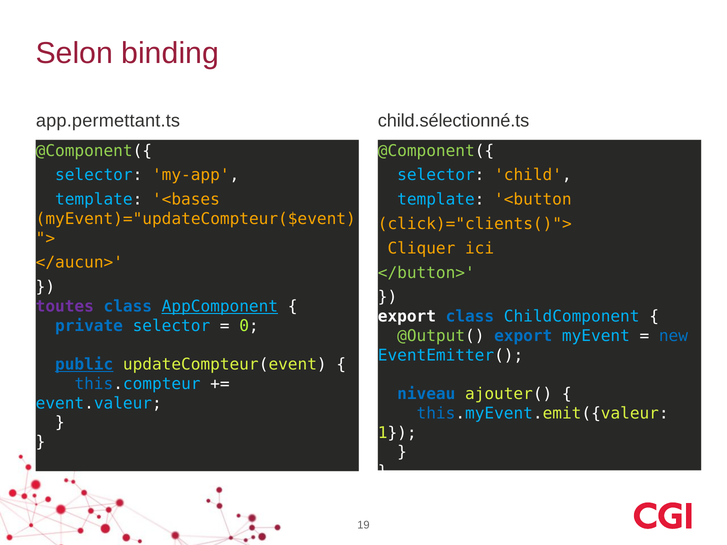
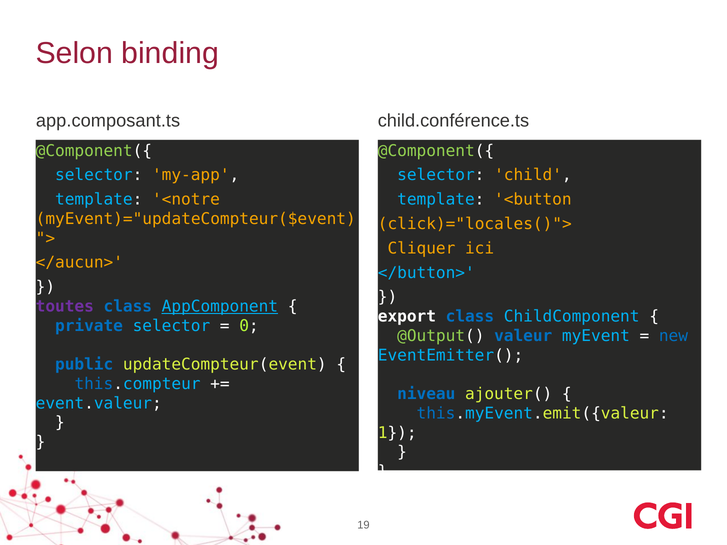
app.permettant.ts: app.permettant.ts -> app.composant.ts
child.sélectionné.ts: child.sélectionné.ts -> child.conférence.ts
<bases: <bases -> <notre
click)="clients()">: click)="clients()"> -> click)="locales()">
</button> colour: light green -> light blue
@Output( export: export -> valeur
public underline: present -> none
